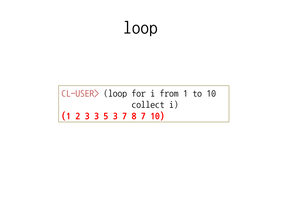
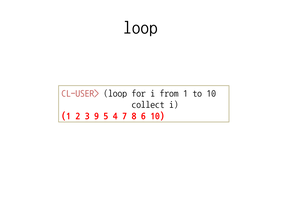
3 3: 3 -> 9
5 3: 3 -> 4
8 7: 7 -> 6
